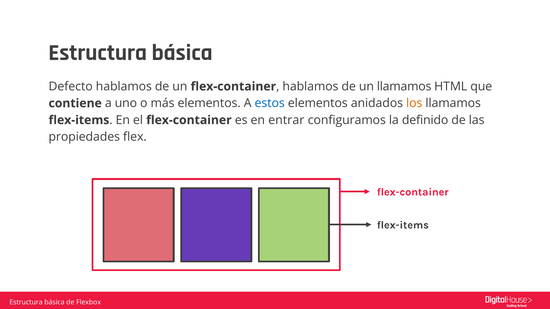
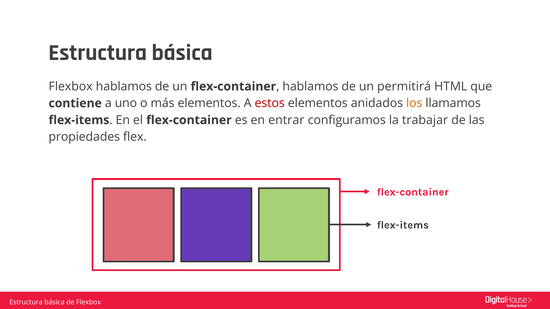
Defecto at (71, 87): Defecto -> Flexbox
un llamamos: llamamos -> permitirá
estos colour: blue -> red
definido: definido -> trabajar
